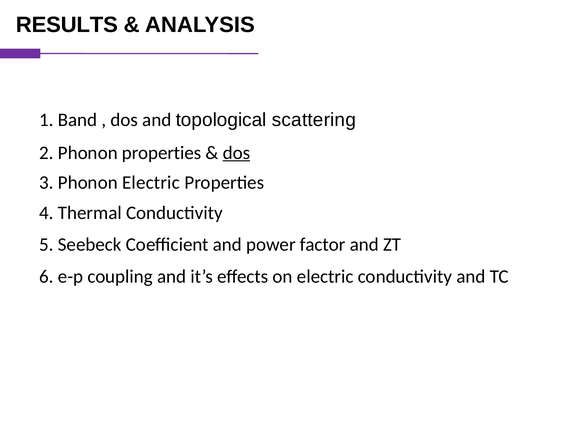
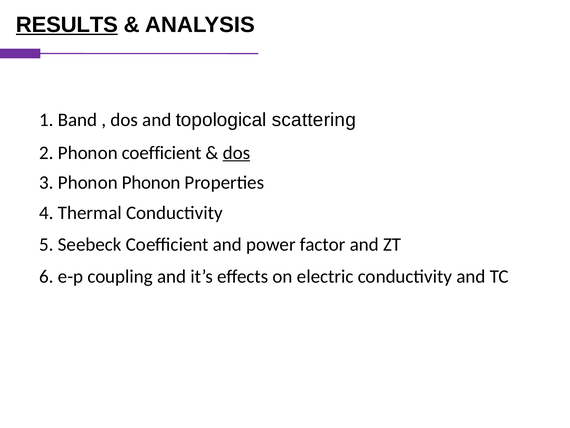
RESULTS underline: none -> present
Phonon properties: properties -> coefficient
Phonon Electric: Electric -> Phonon
